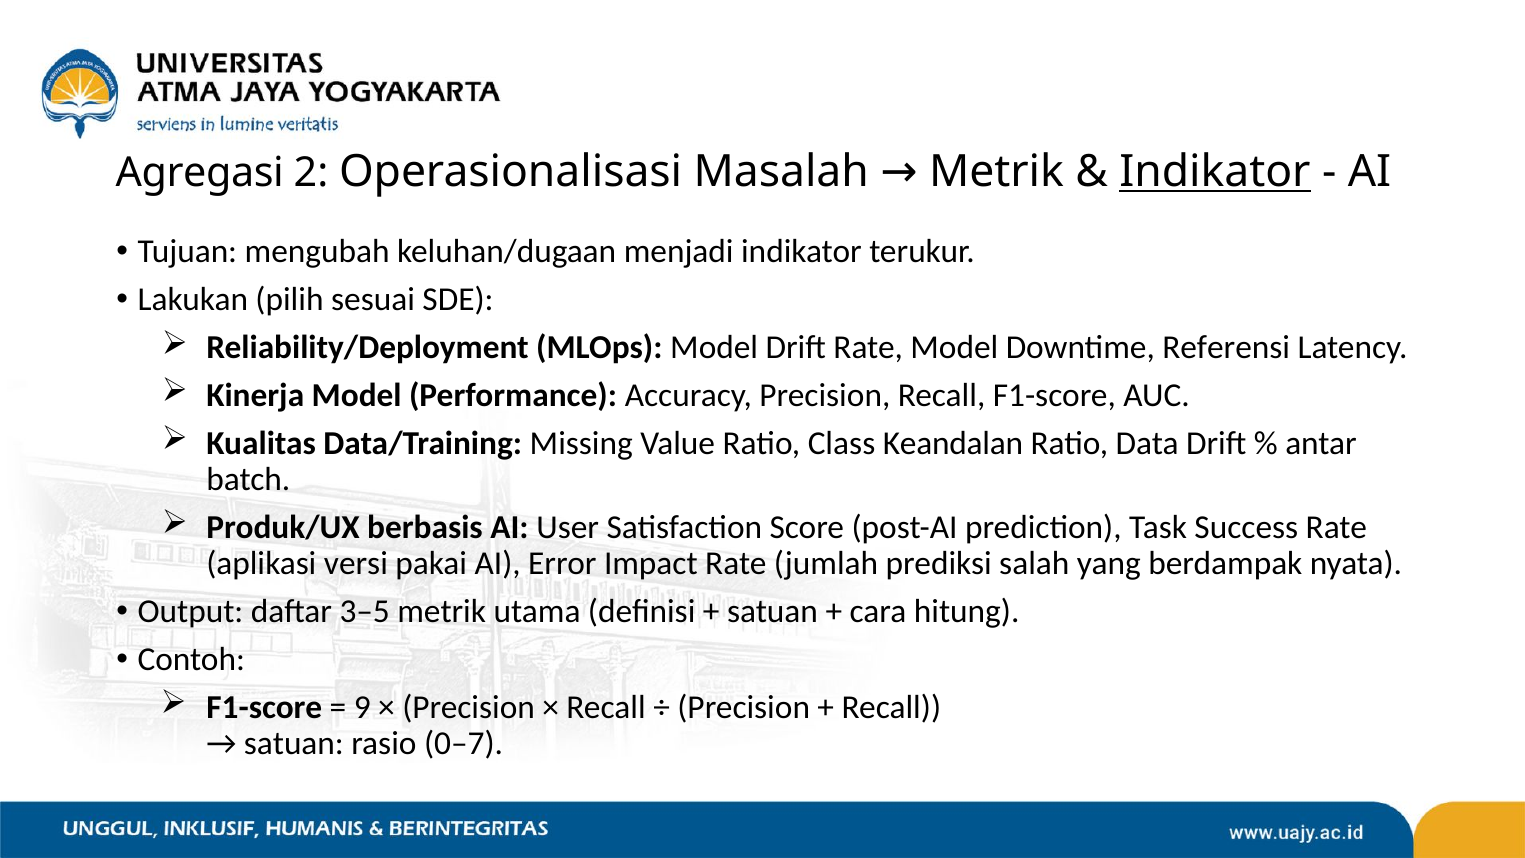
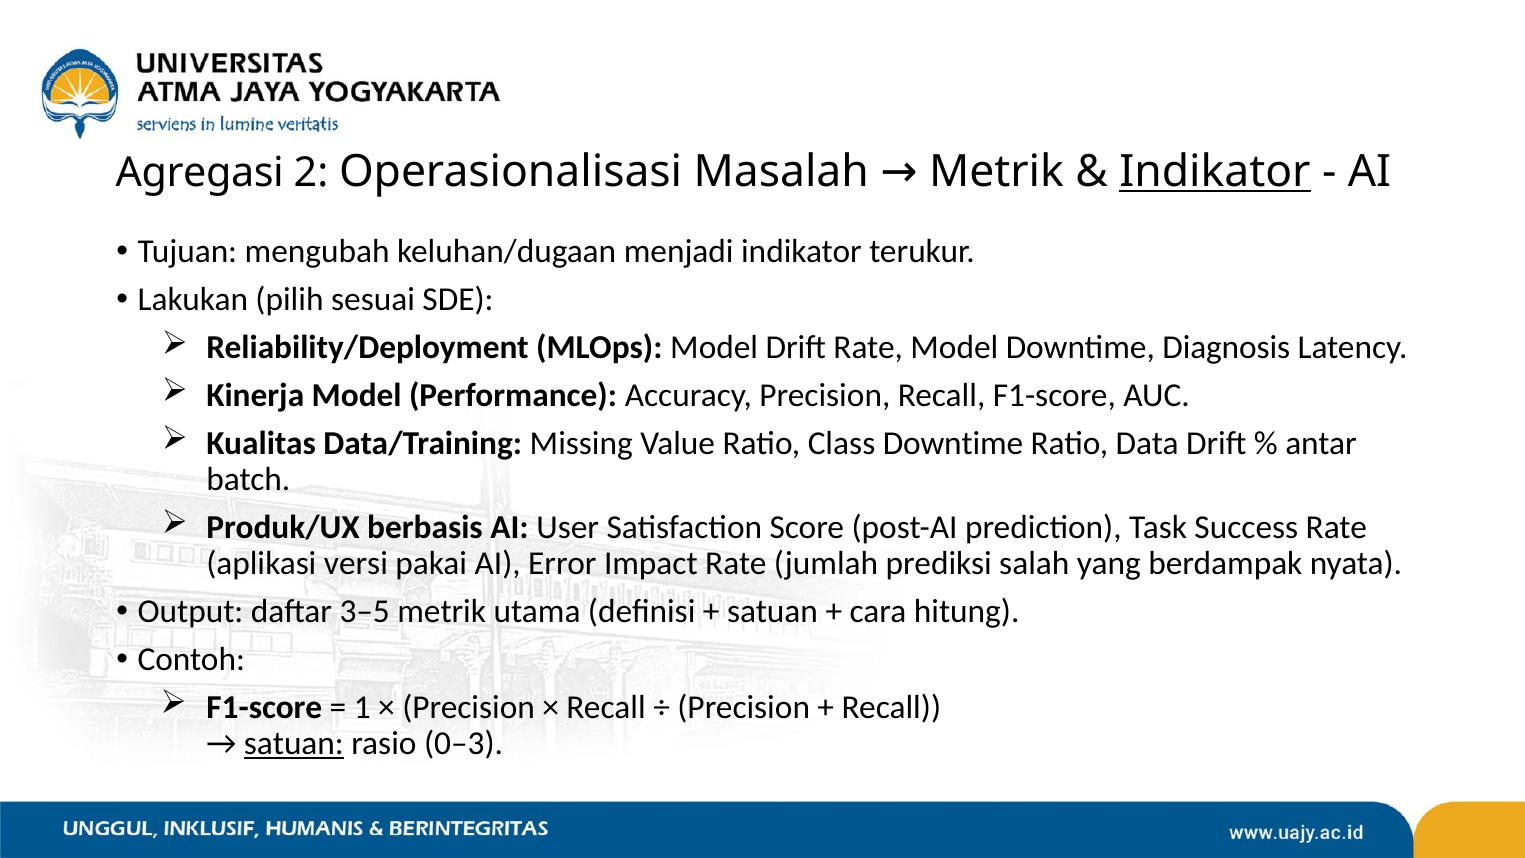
Referensi: Referensi -> Diagnosis
Class Keandalan: Keandalan -> Downtime
9: 9 -> 1
satuan at (294, 744) underline: none -> present
0–7: 0–7 -> 0–3
